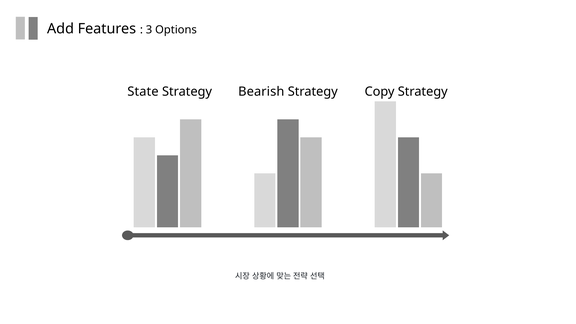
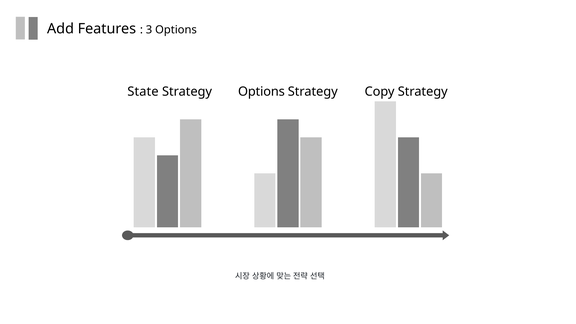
Bearish at (261, 92): Bearish -> Options
